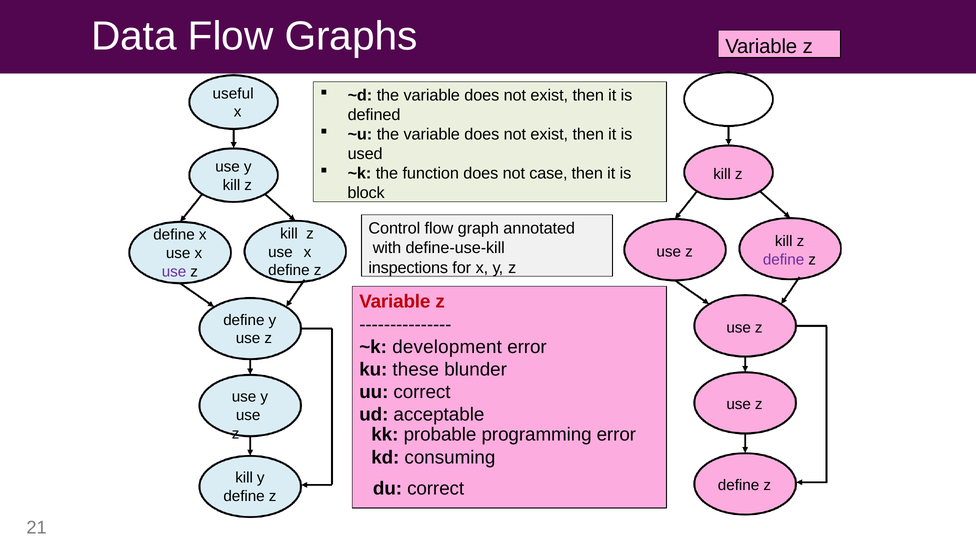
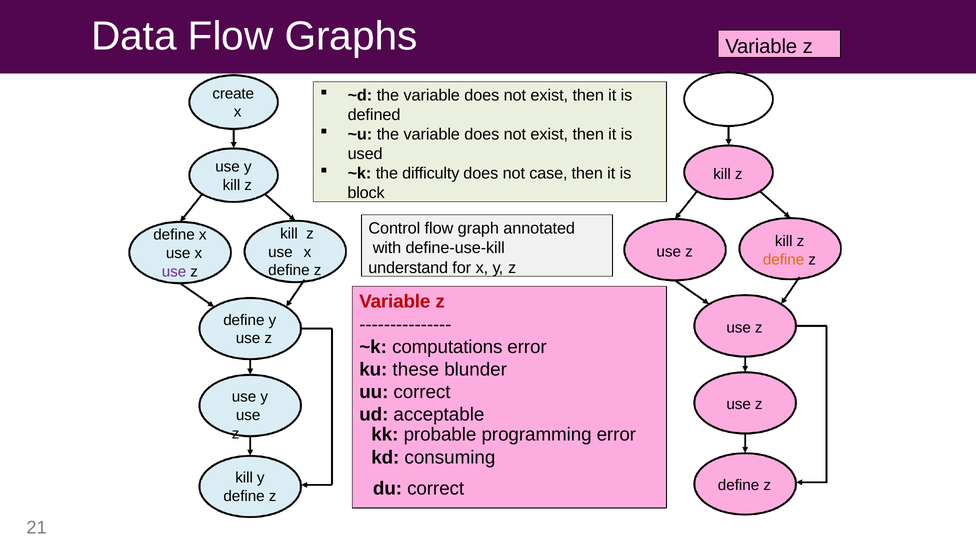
useful: useful -> create
function: function -> difficulty
define at (784, 260) colour: purple -> orange
inspections: inspections -> understand
development: development -> computations
